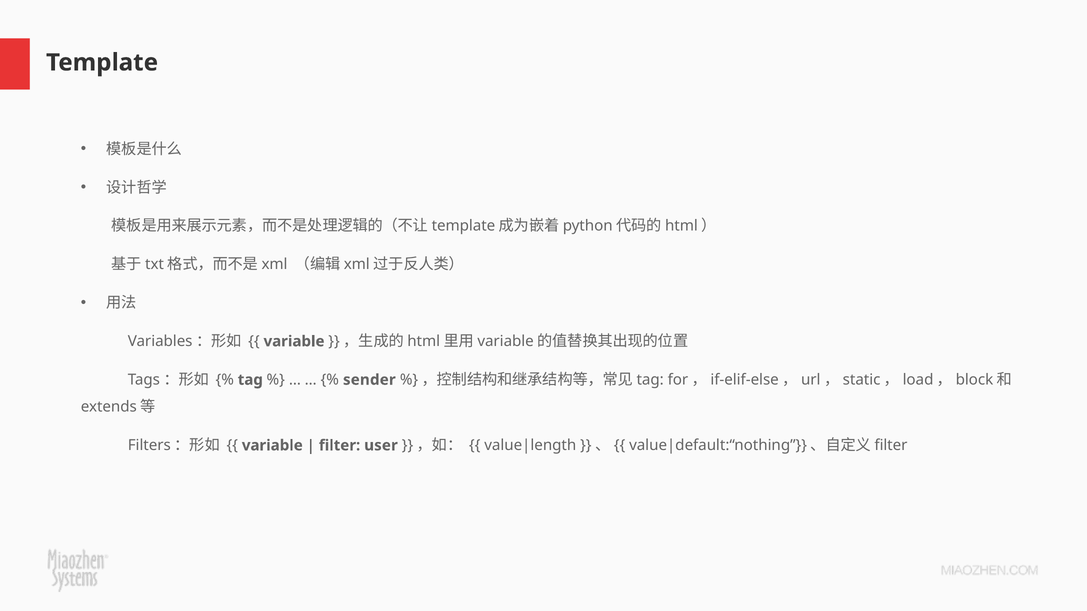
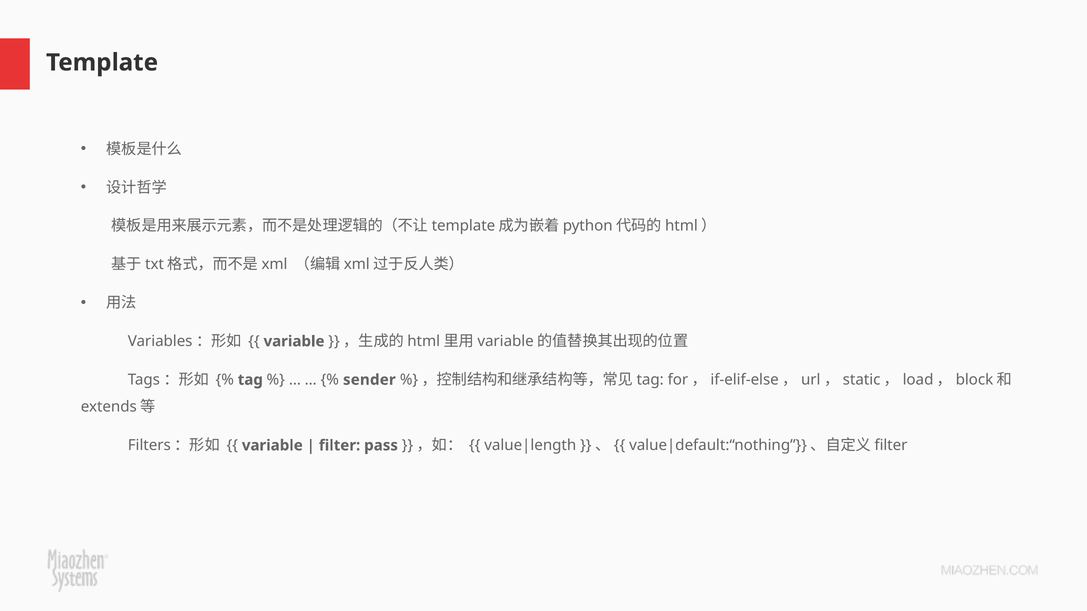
user: user -> pass
